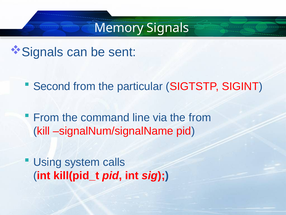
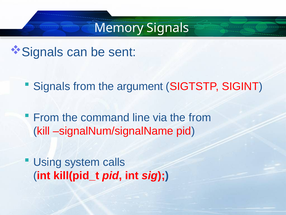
Second at (52, 86): Second -> Signals
particular: particular -> argument
